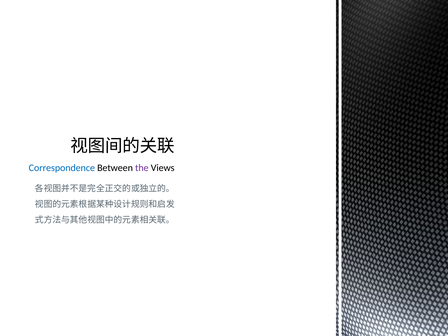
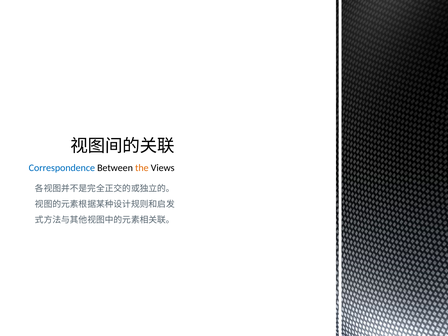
the colour: purple -> orange
